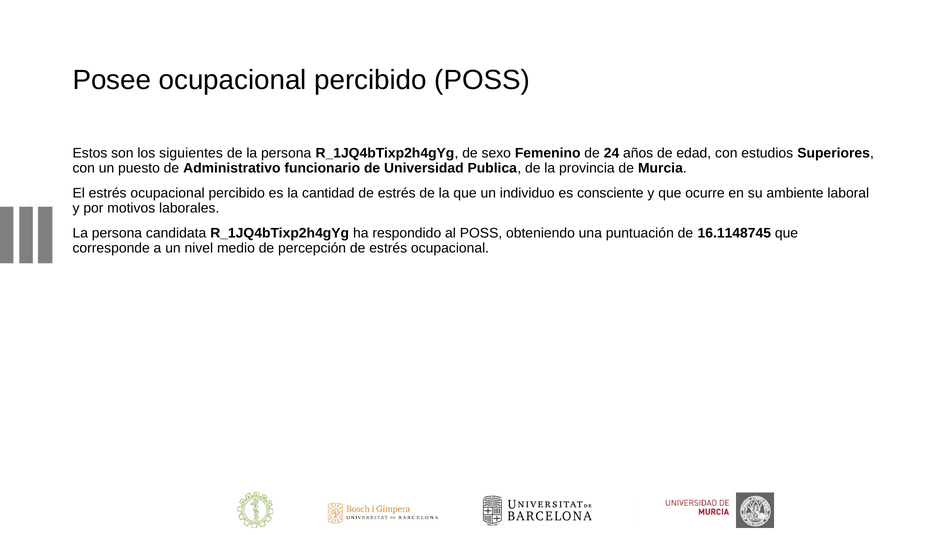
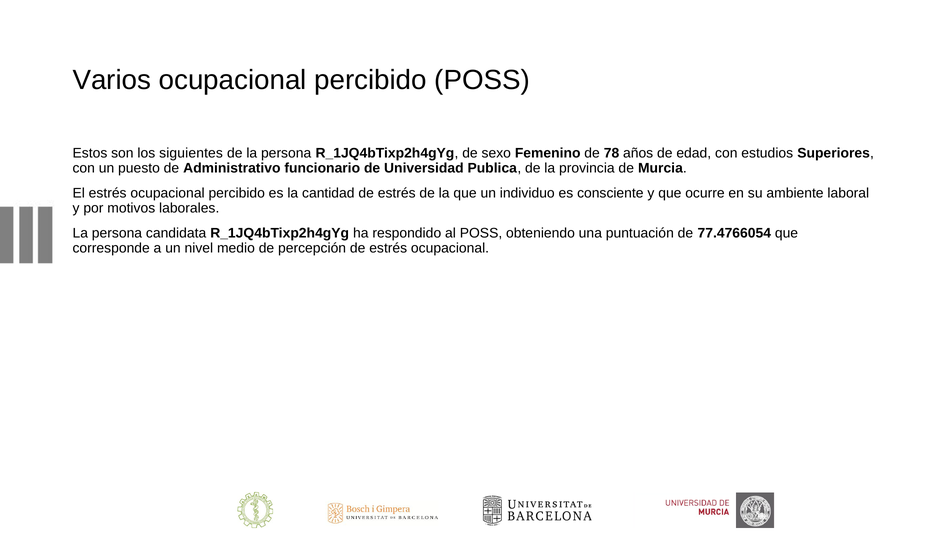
Posee: Posee -> Varios
24: 24 -> 78
16.1148745: 16.1148745 -> 77.4766054
